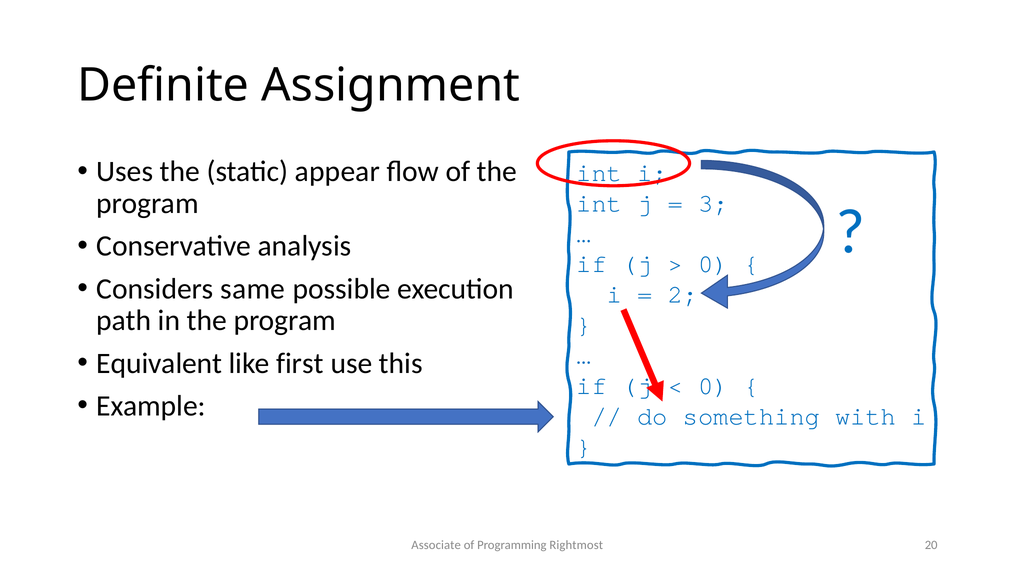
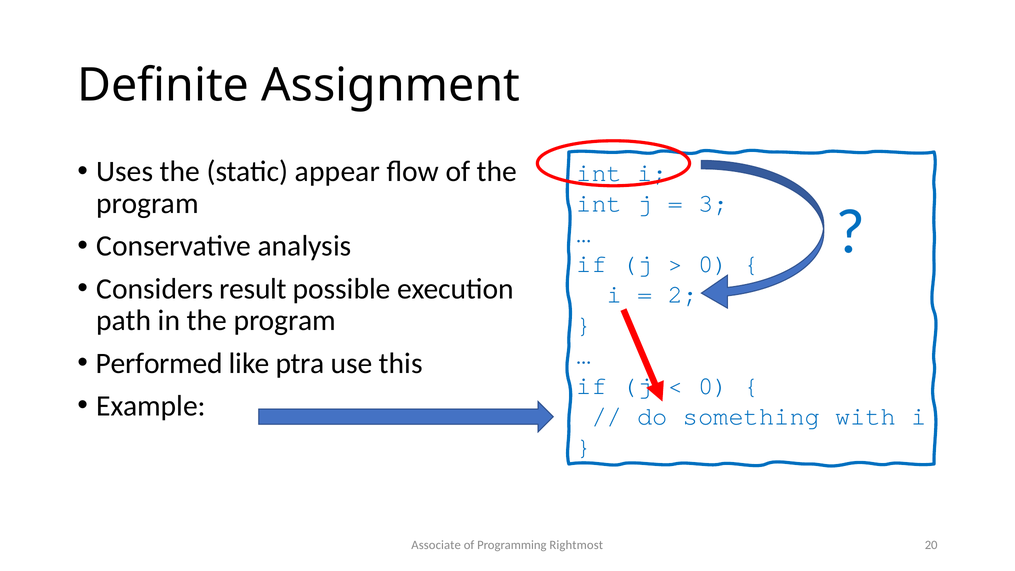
same: same -> result
Equivalent: Equivalent -> Performed
first: first -> ptra
